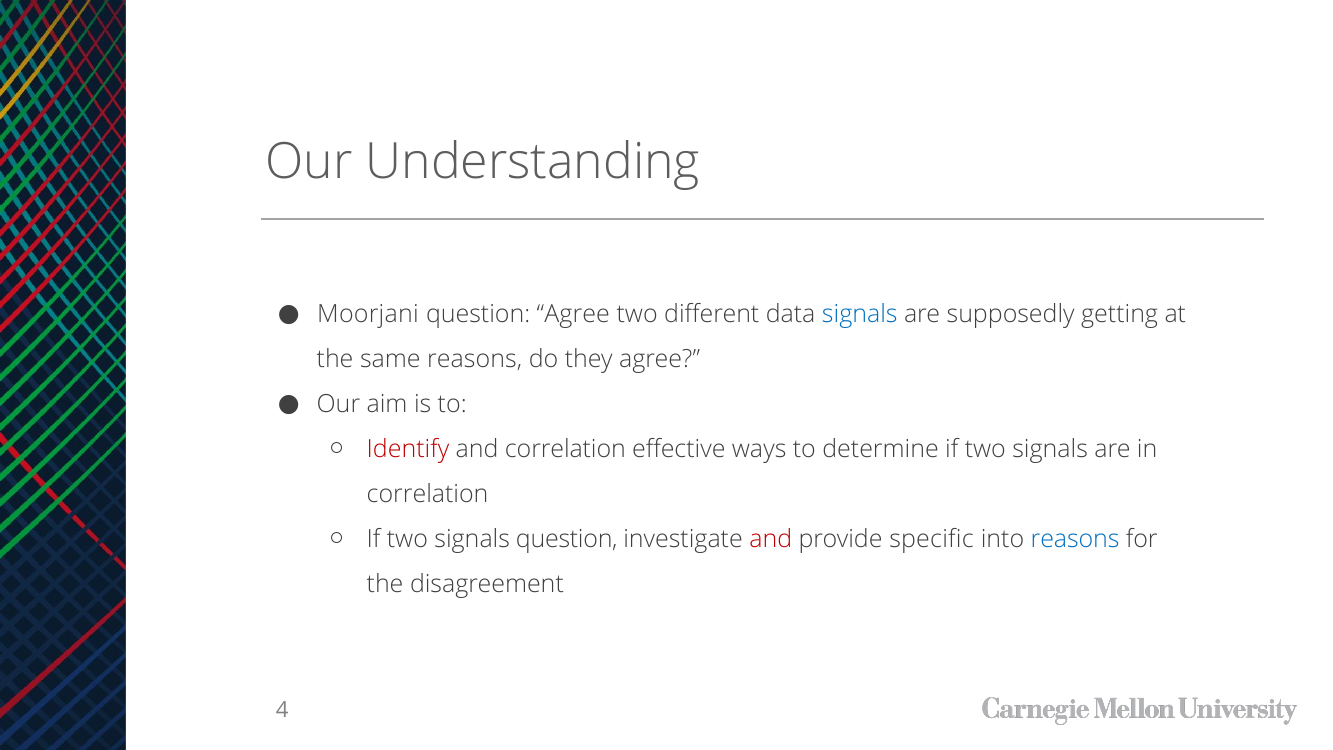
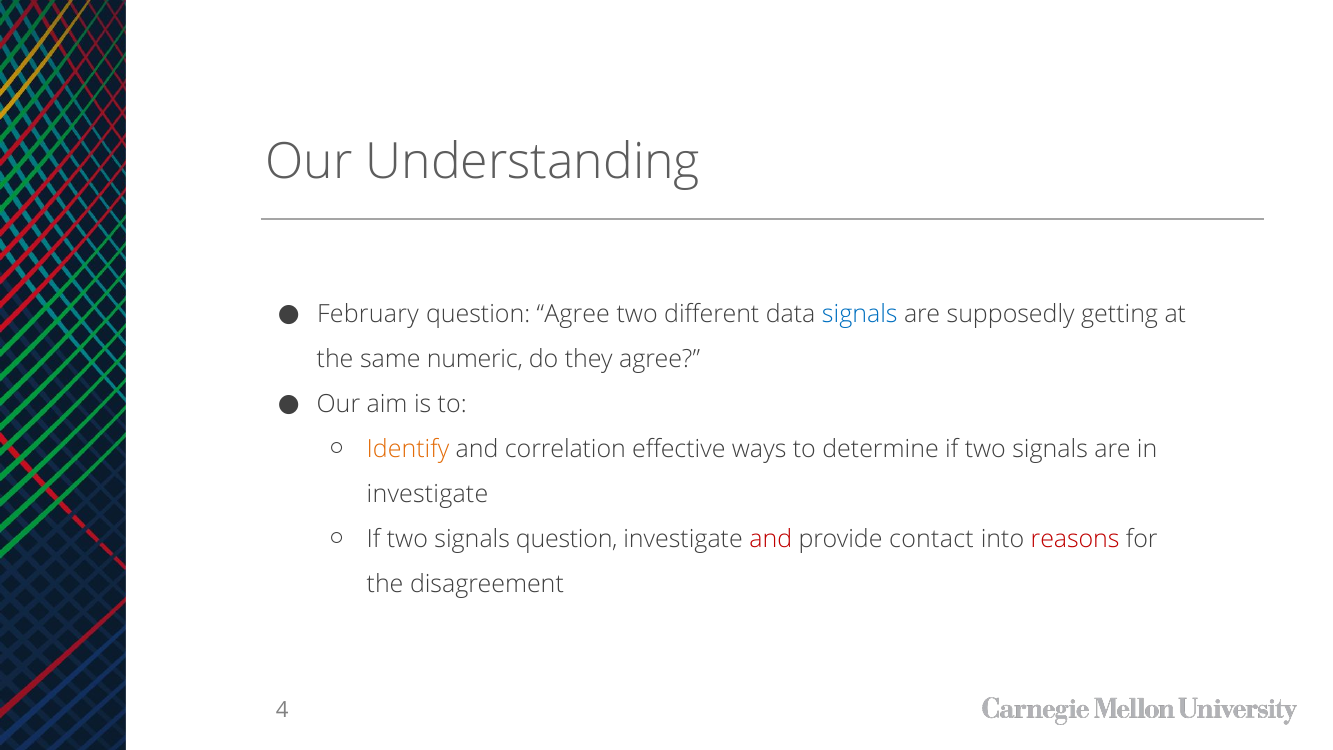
Moorjani: Moorjani -> February
same reasons: reasons -> numeric
Identify colour: red -> orange
correlation at (428, 494): correlation -> investigate
specific: specific -> contact
reasons at (1075, 539) colour: blue -> red
